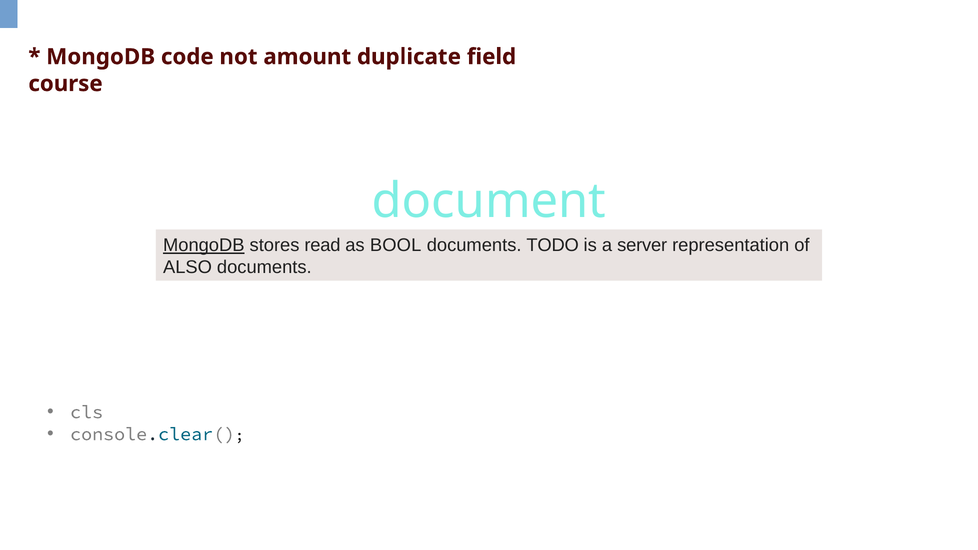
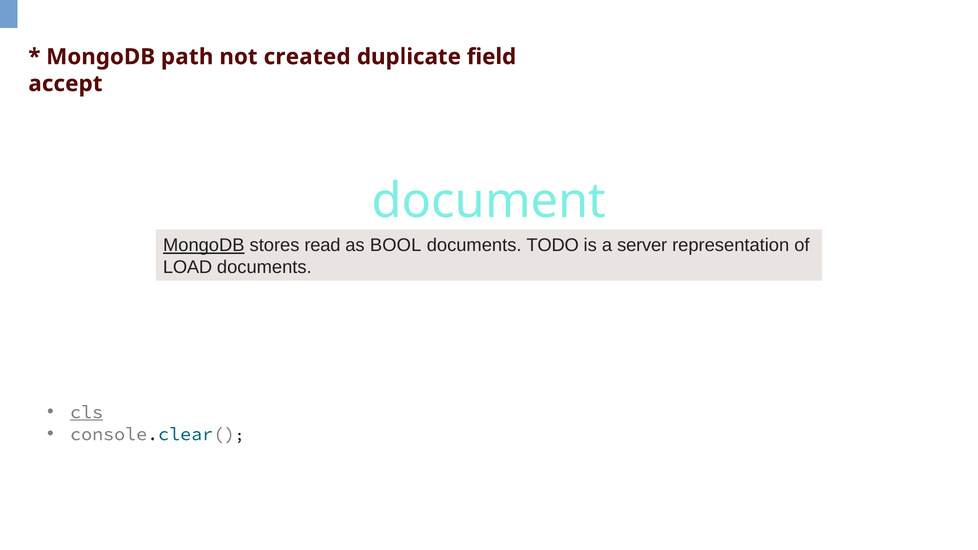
code: code -> path
amount: amount -> created
course: course -> accept
ALSO: ALSO -> LOAD
cls underline: none -> present
